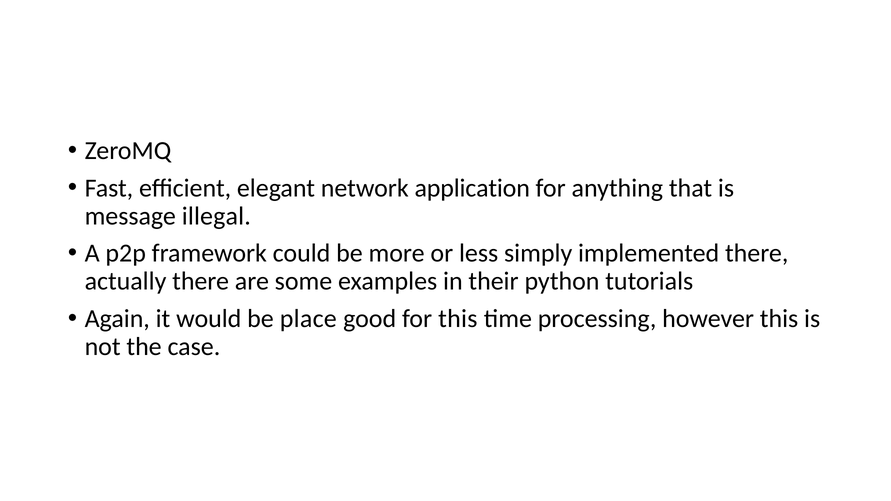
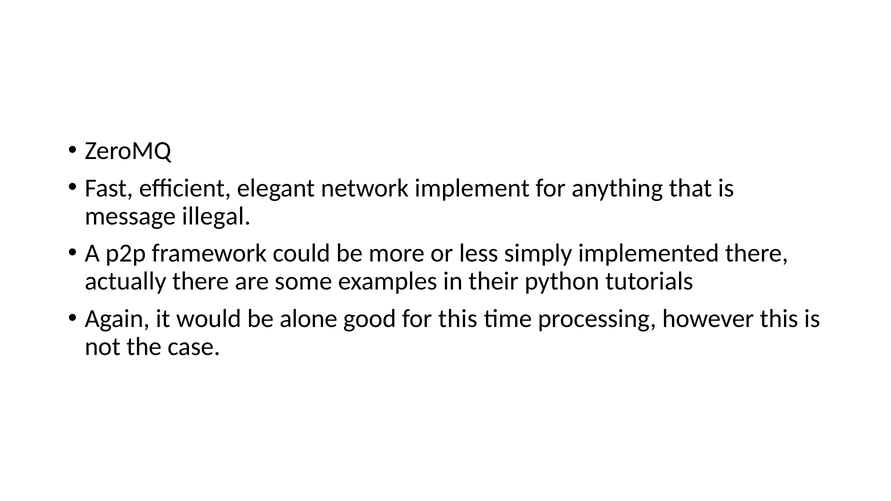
application: application -> implement
place: place -> alone
